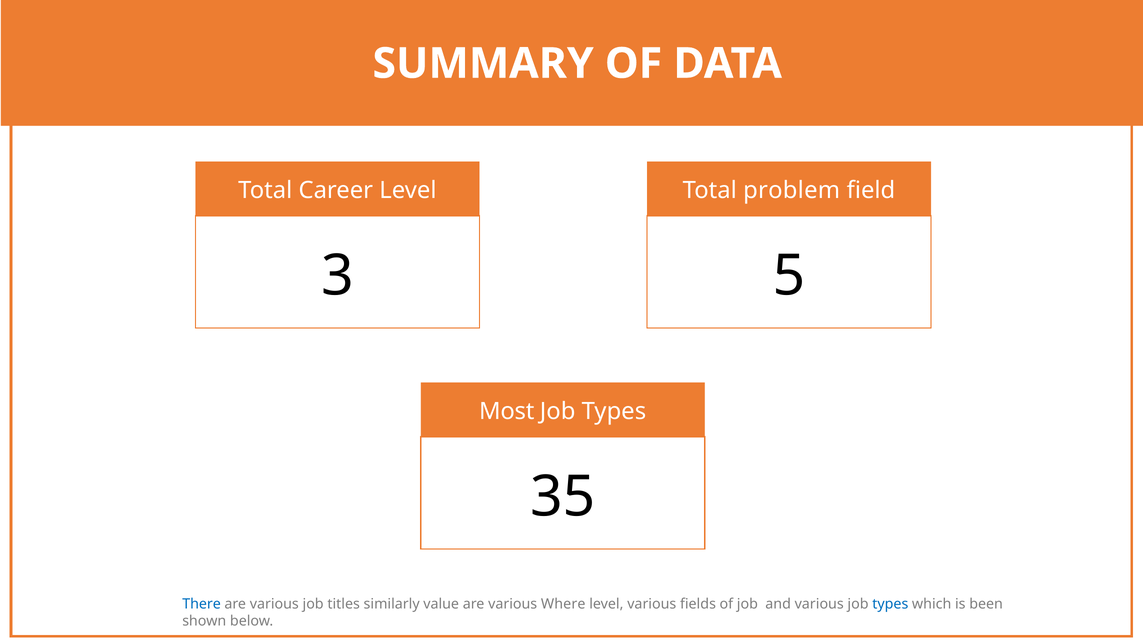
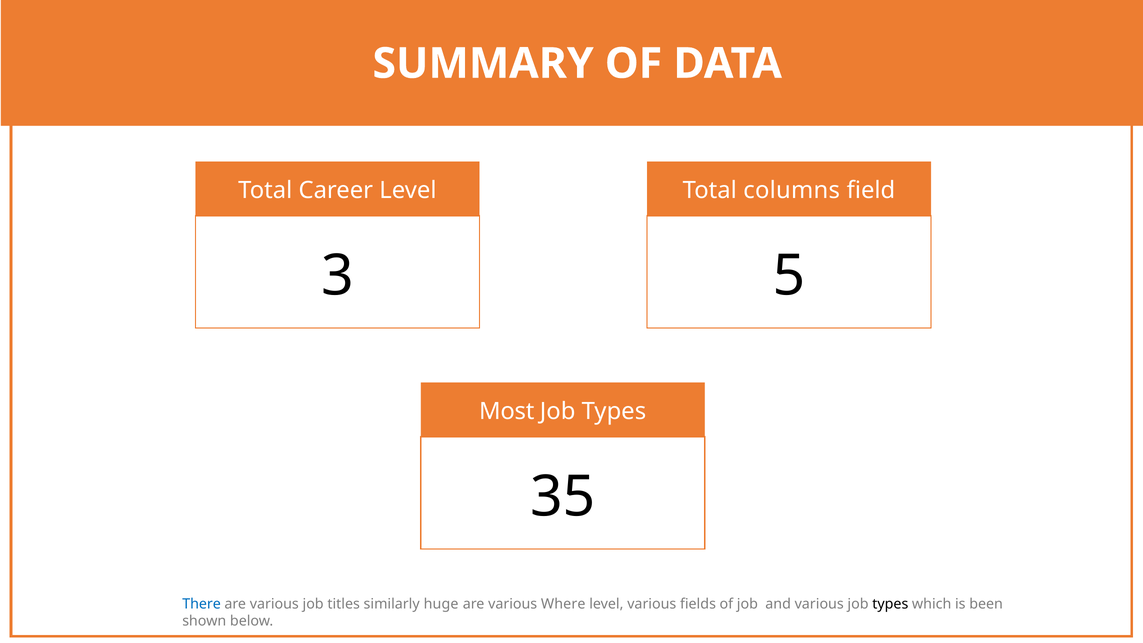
problem: problem -> columns
value: value -> huge
types at (890, 604) colour: blue -> black
